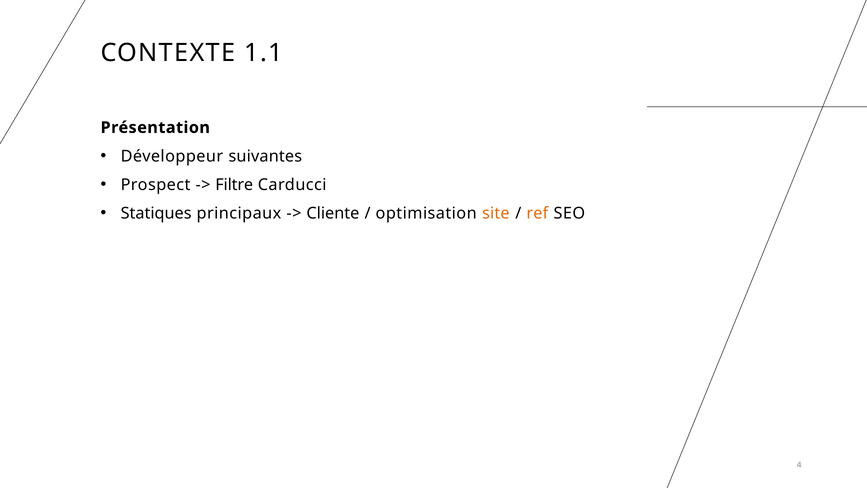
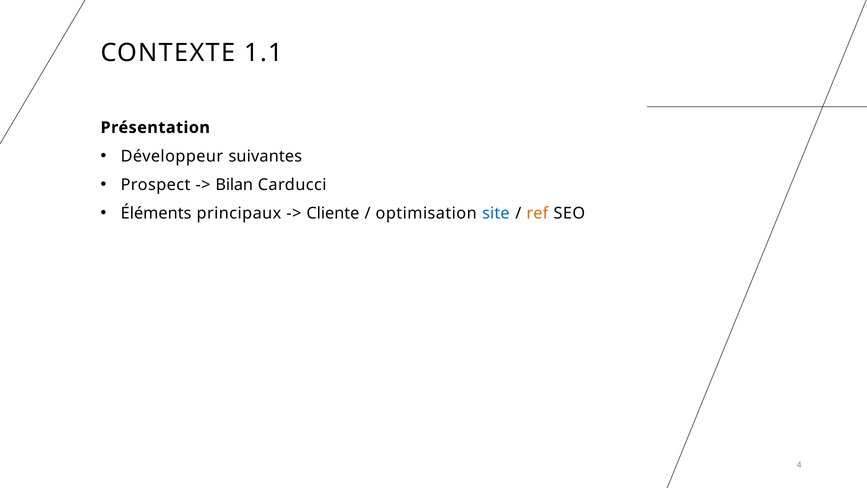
Filtre: Filtre -> Bilan
Statiques: Statiques -> Éléments
site colour: orange -> blue
